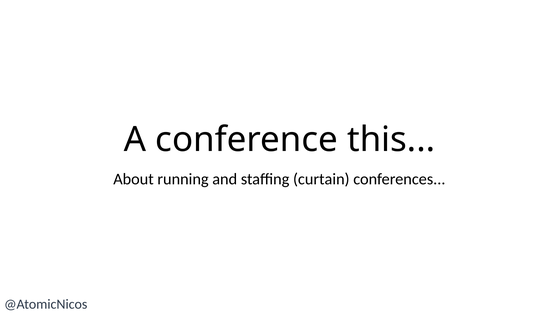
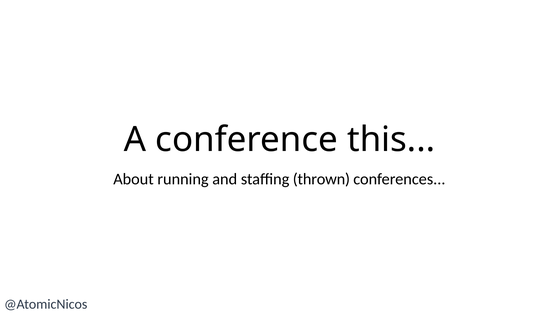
curtain: curtain -> thrown
